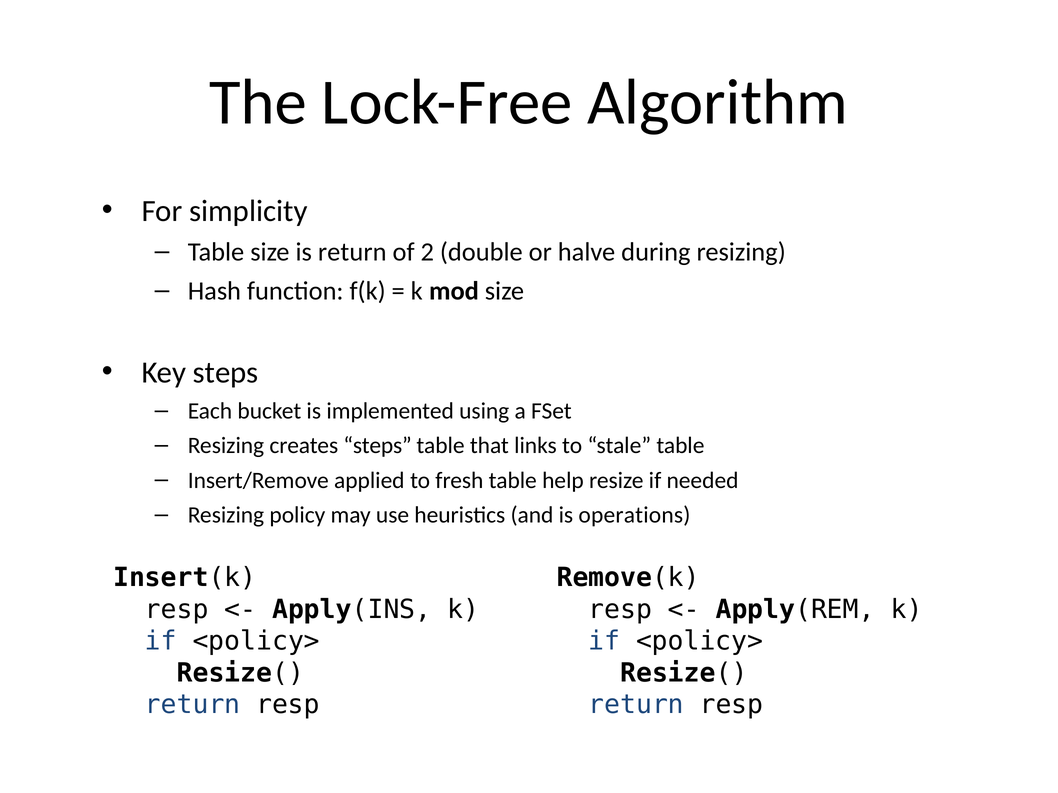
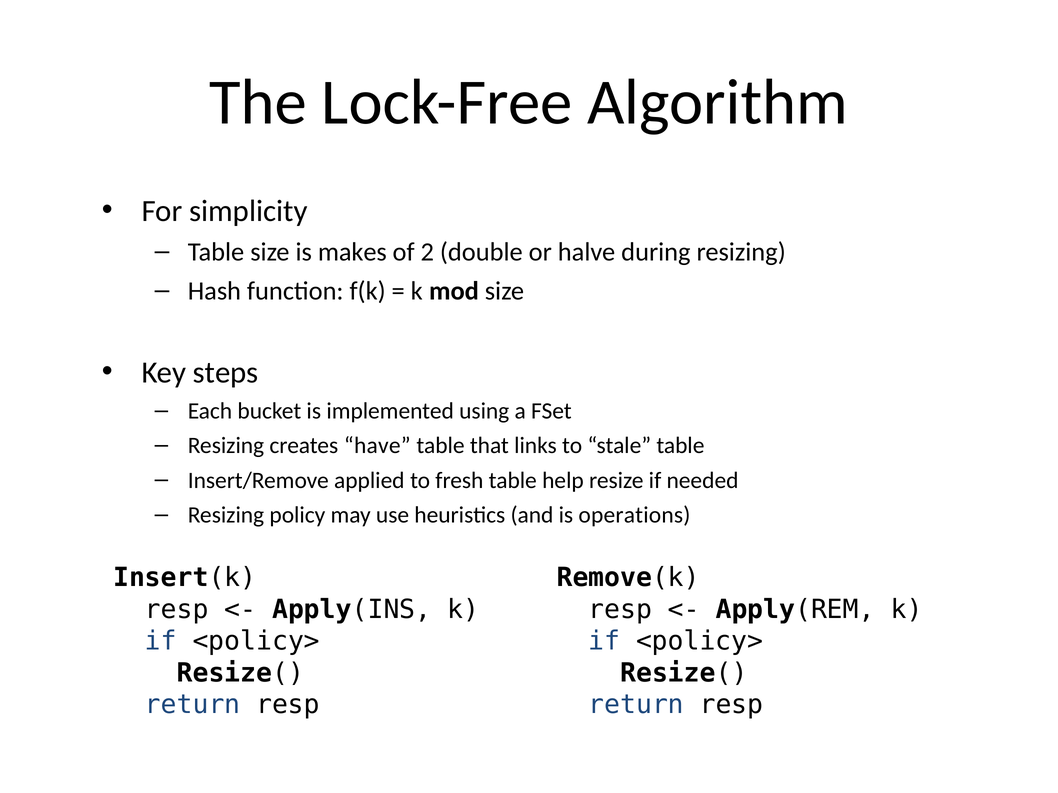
is return: return -> makes
creates steps: steps -> have
